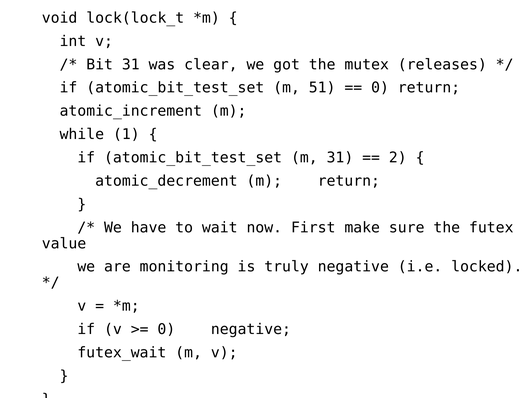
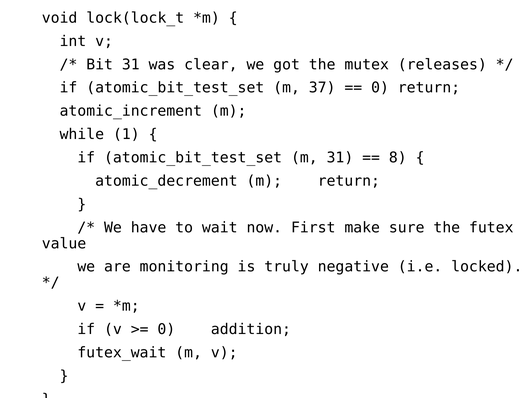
51: 51 -> 37
2: 2 -> 8
0 negative: negative -> addition
